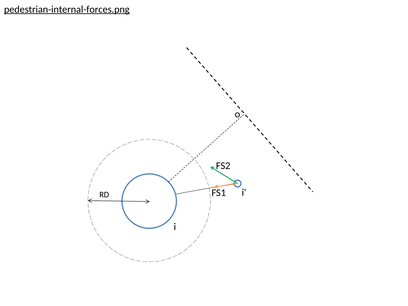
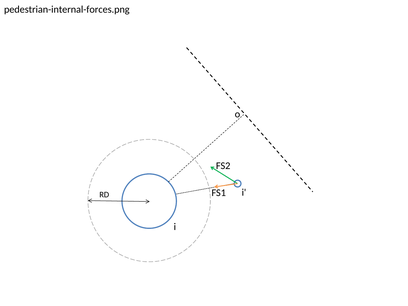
pedestrian-internal-forces.png underline: present -> none
